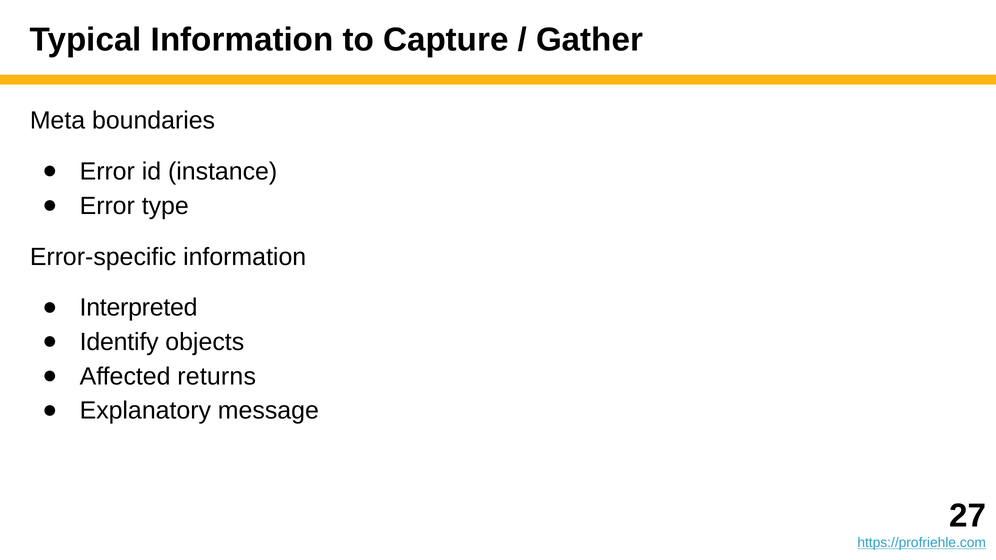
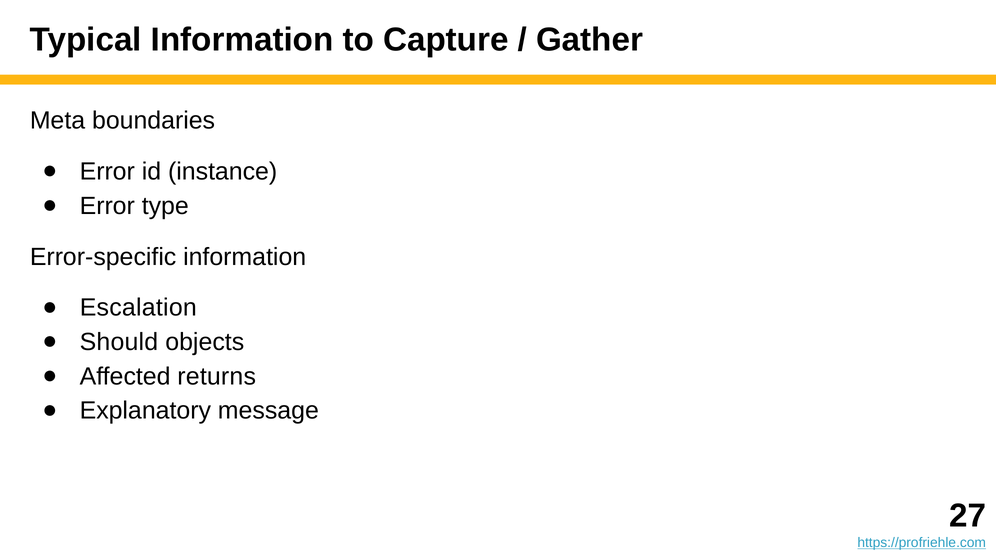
Interpreted: Interpreted -> Escalation
Identify: Identify -> Should
